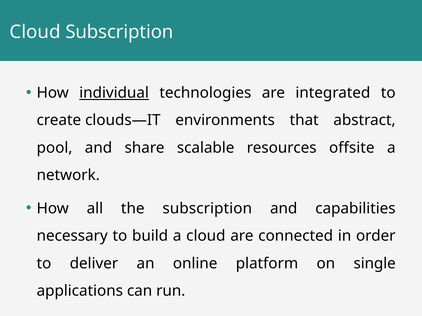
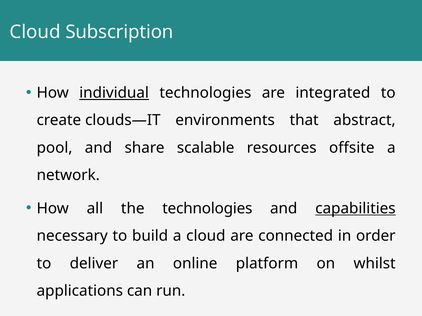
the subscription: subscription -> technologies
capabilities underline: none -> present
single: single -> whilst
